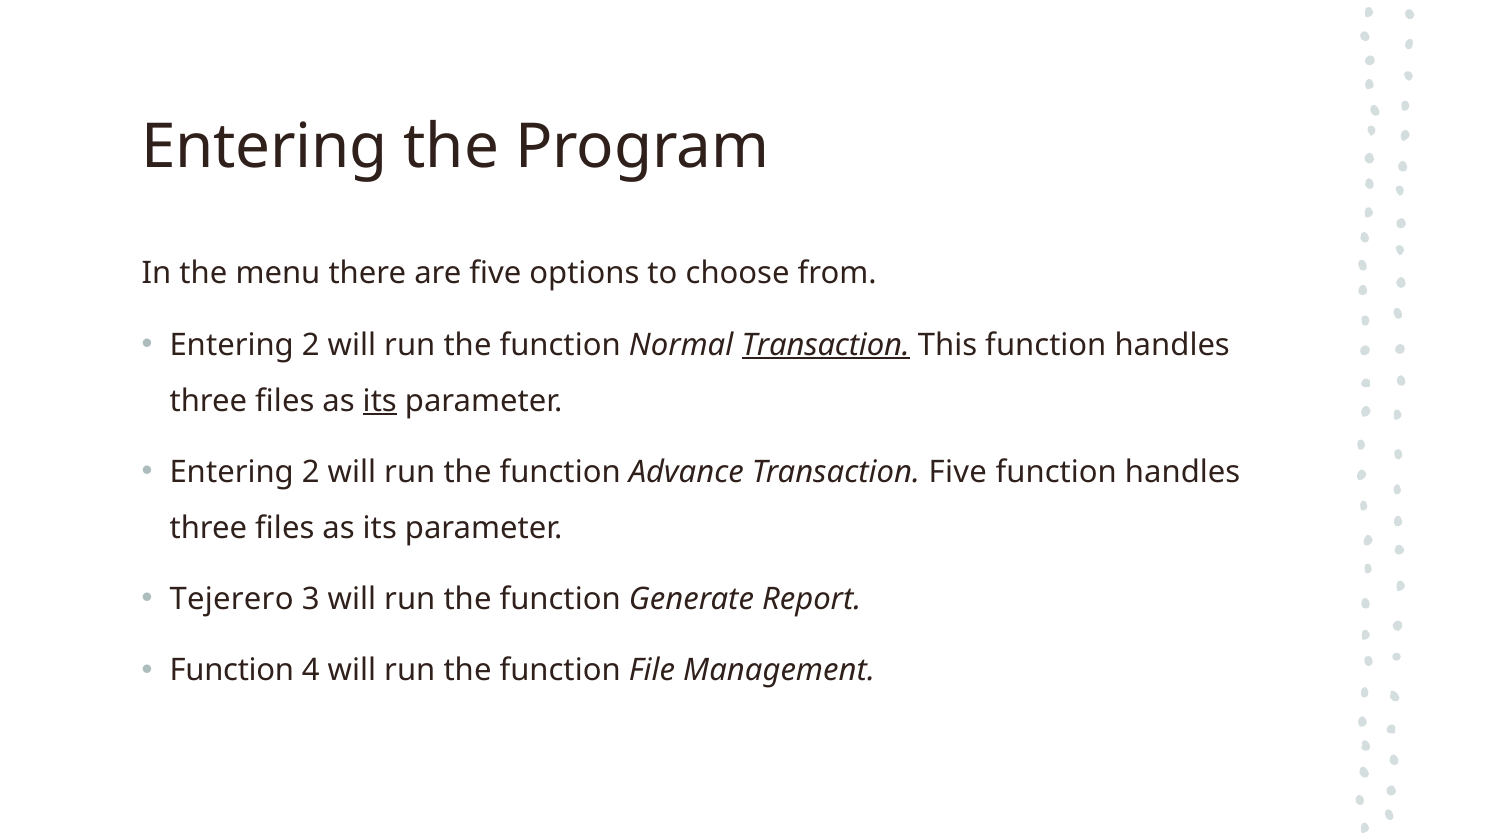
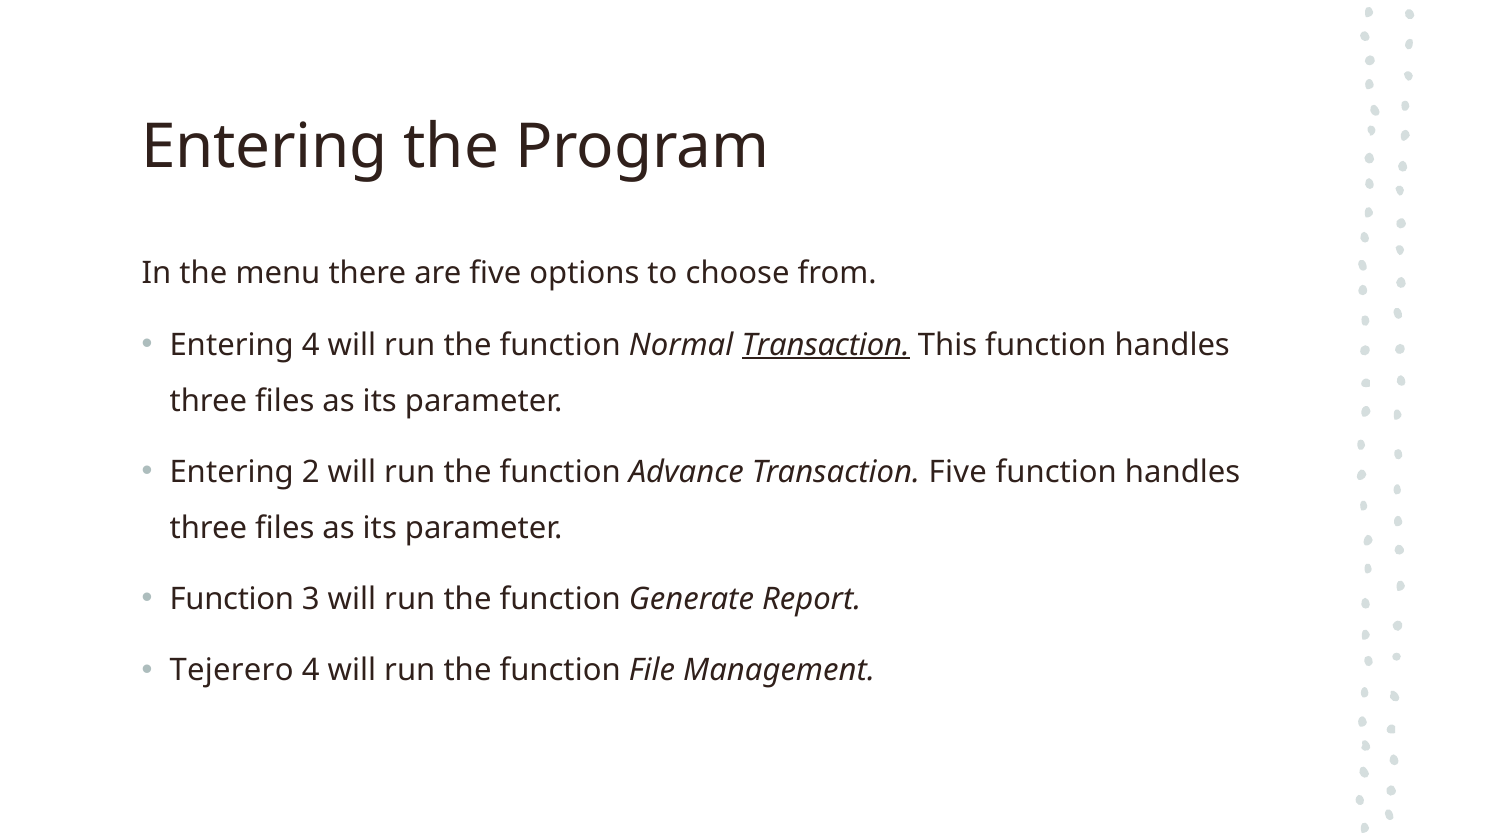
2 at (311, 345): 2 -> 4
its at (380, 401) underline: present -> none
Tejerero at (232, 599): Tejerero -> Function
Function at (232, 671): Function -> Tejerero
